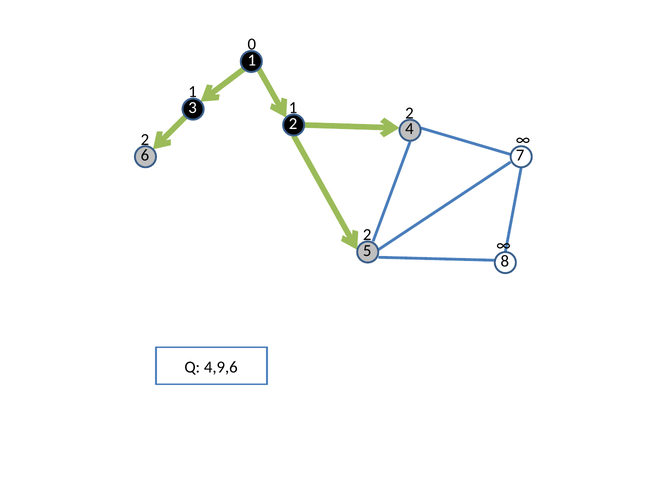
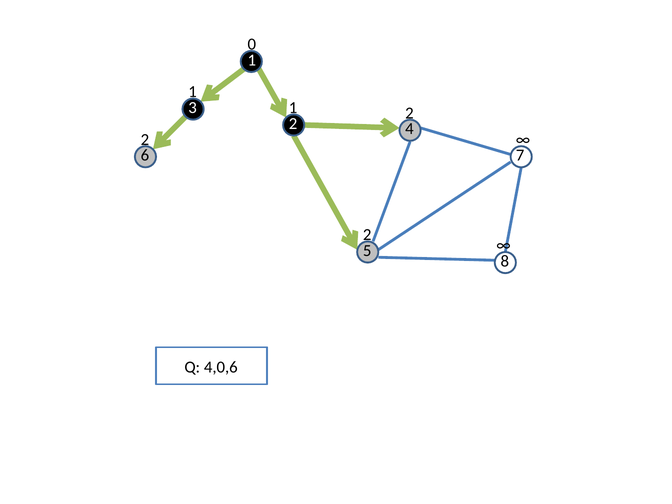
4,9,6: 4,9,6 -> 4,0,6
